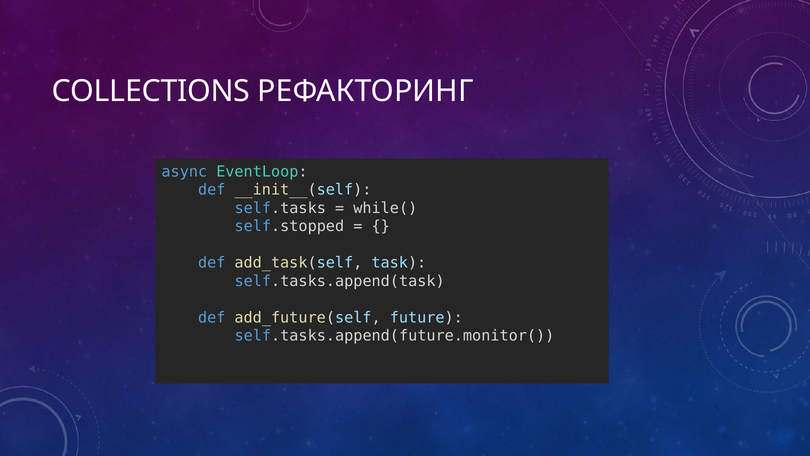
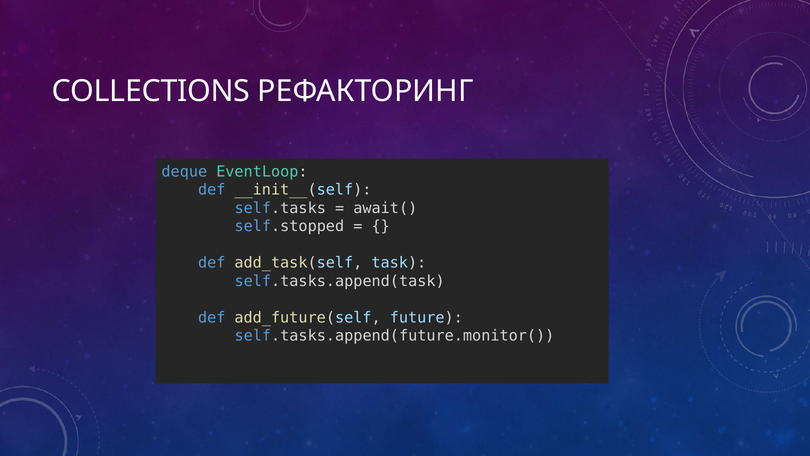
async: async -> deque
while(: while( -> await(
